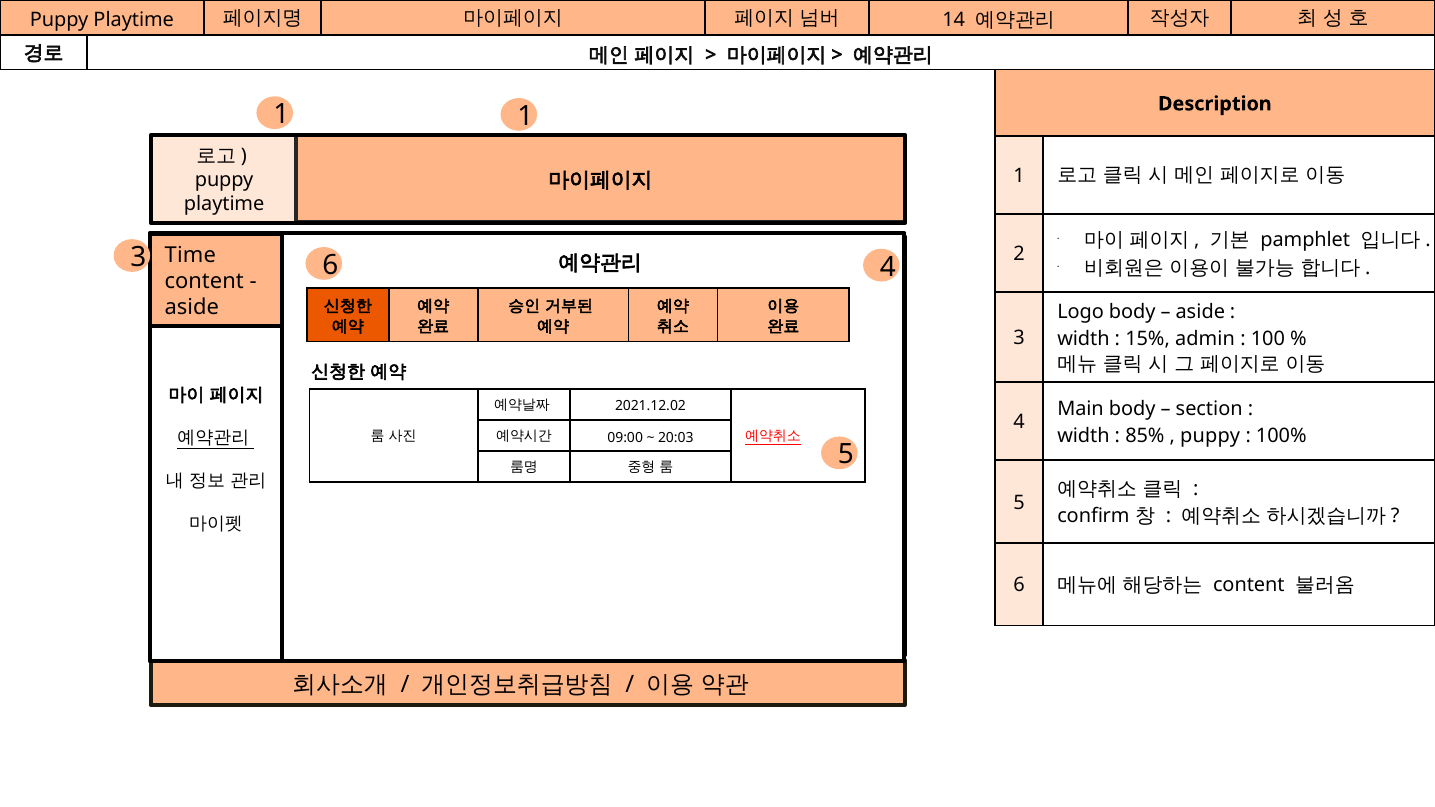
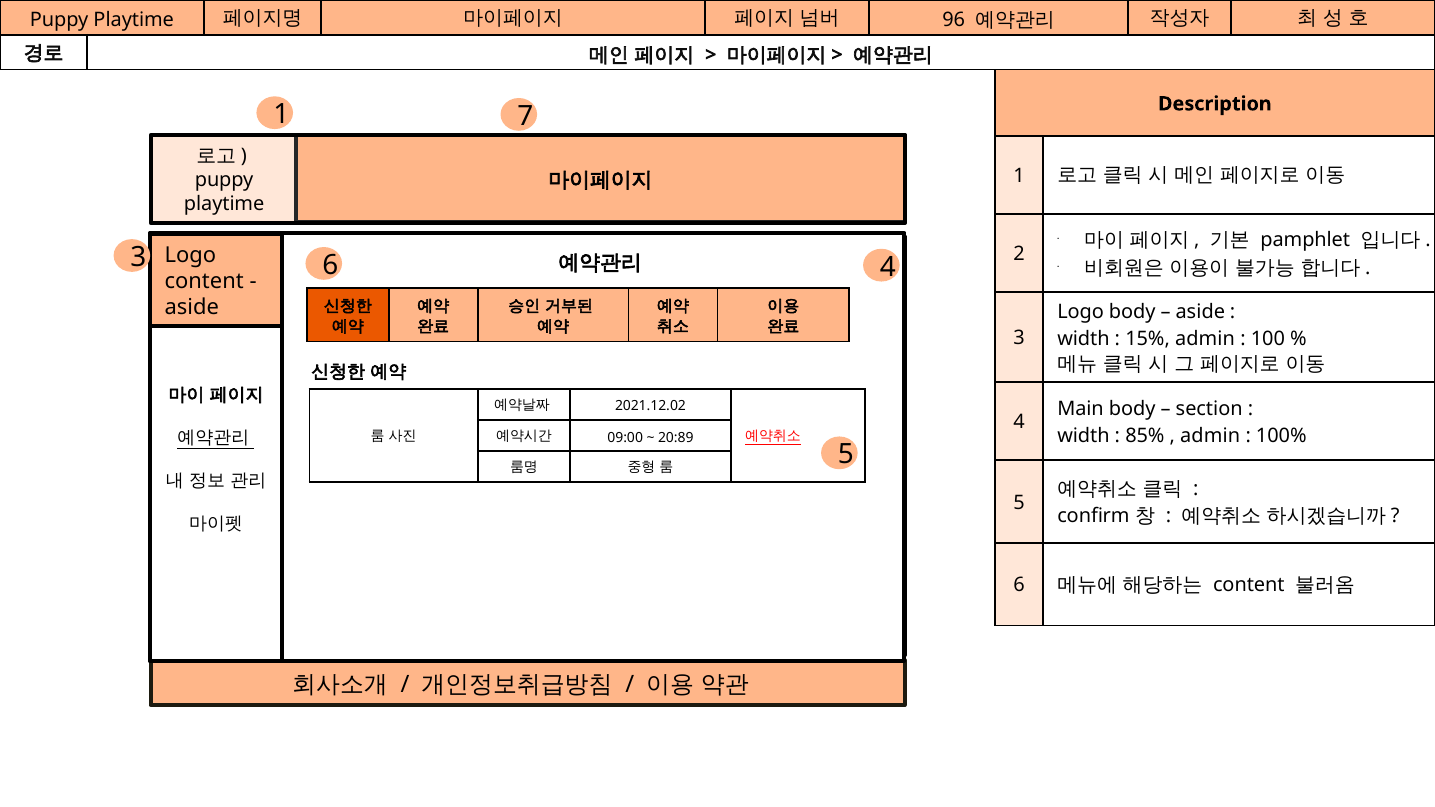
14: 14 -> 96
1 1: 1 -> 7
Time at (190, 255): Time -> Logo
puppy at (1210, 436): puppy -> admin
20:03: 20:03 -> 20:89
